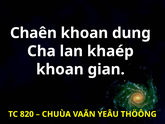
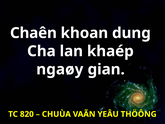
khoan at (60, 69): khoan -> ngaøy
